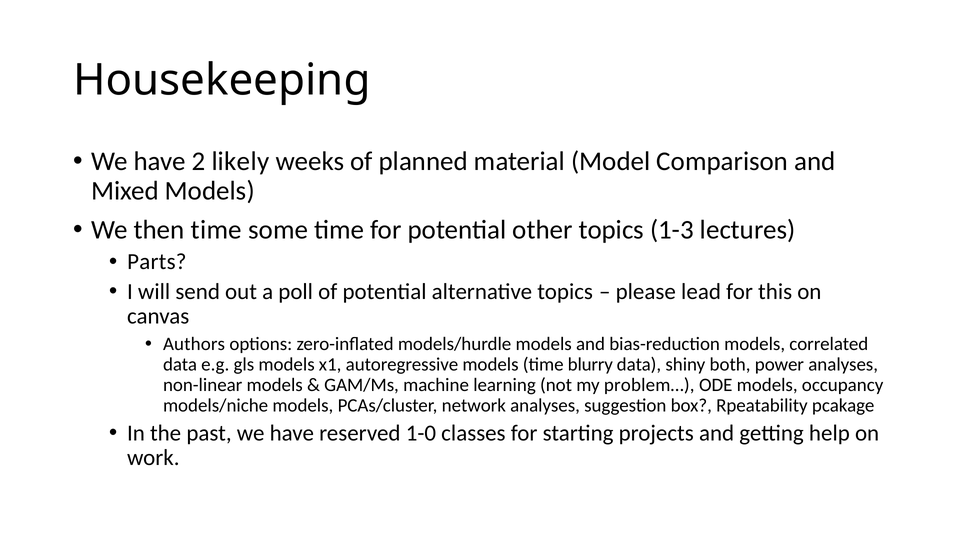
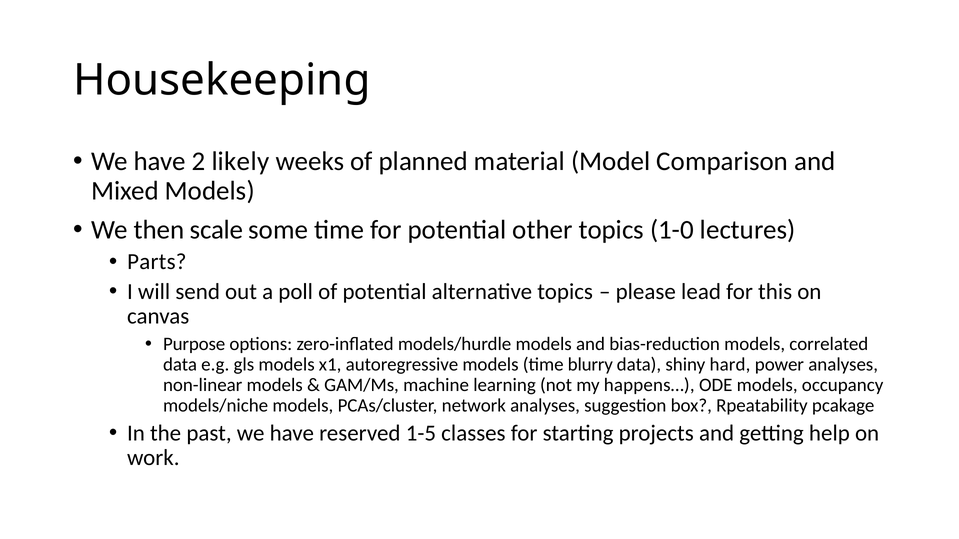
then time: time -> scale
1-3: 1-3 -> 1-0
Authors: Authors -> Purpose
both: both -> hard
problem…: problem… -> happens…
1-0: 1-0 -> 1-5
